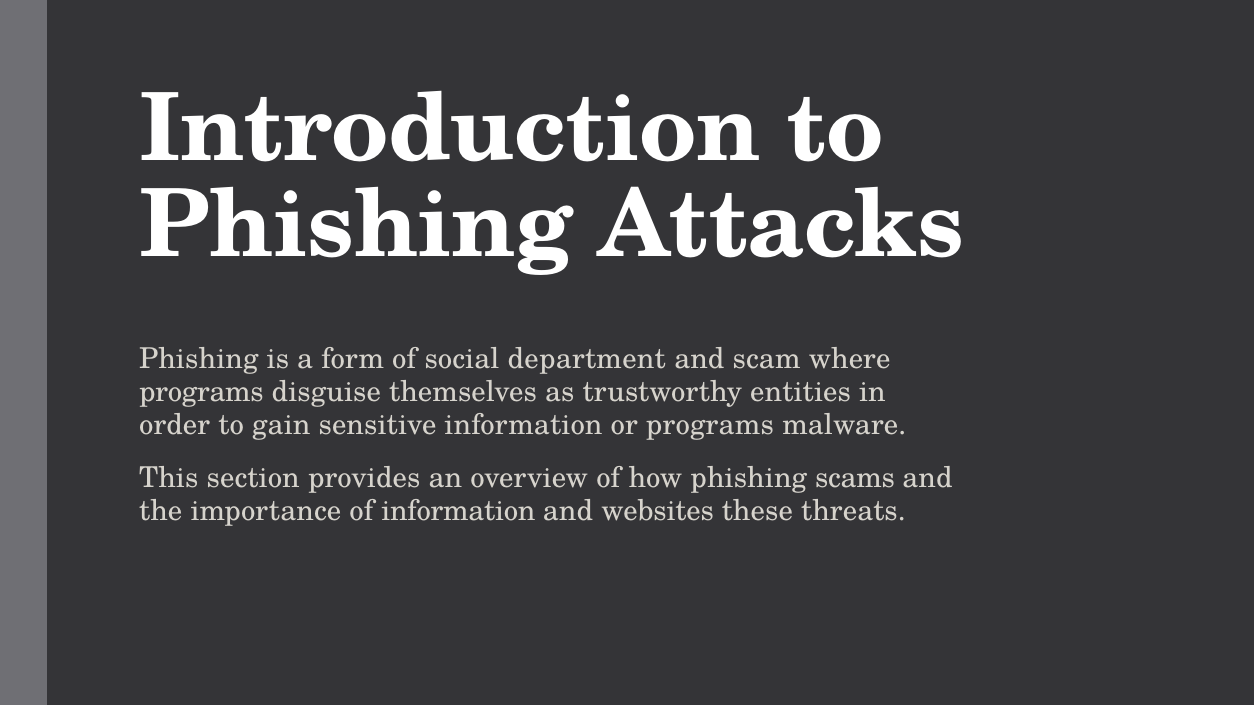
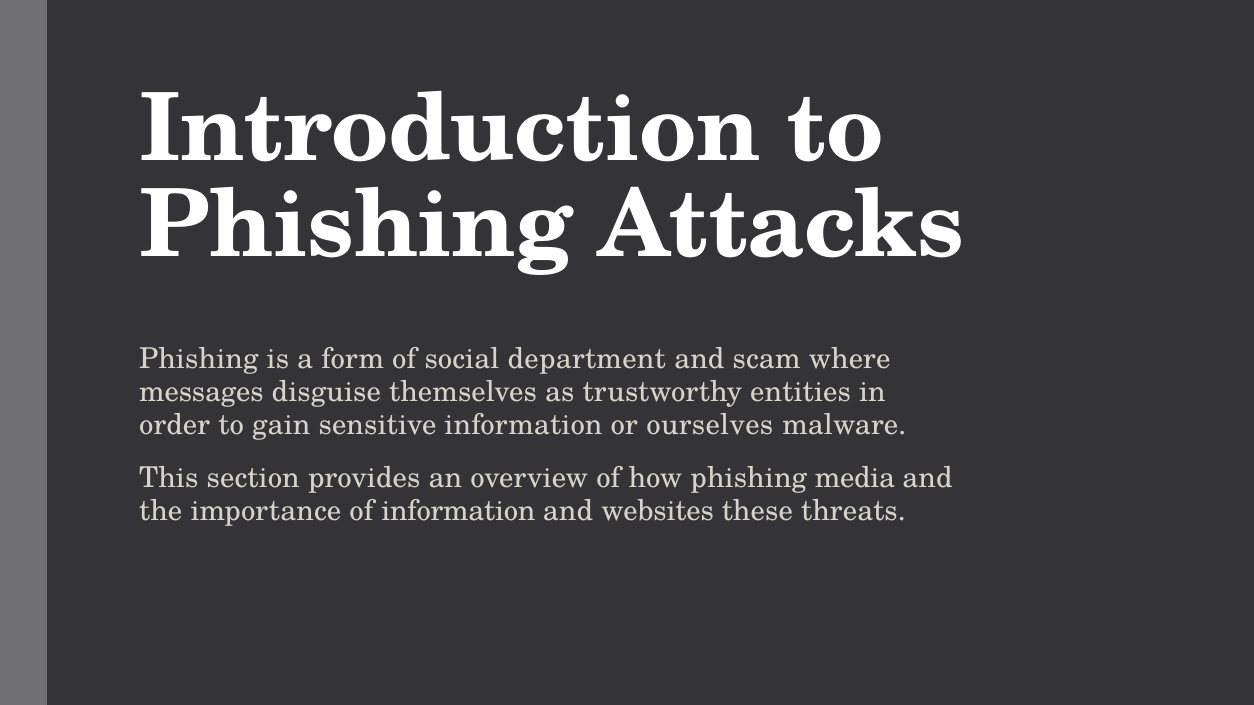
programs at (201, 392): programs -> messages
or programs: programs -> ourselves
scams: scams -> media
